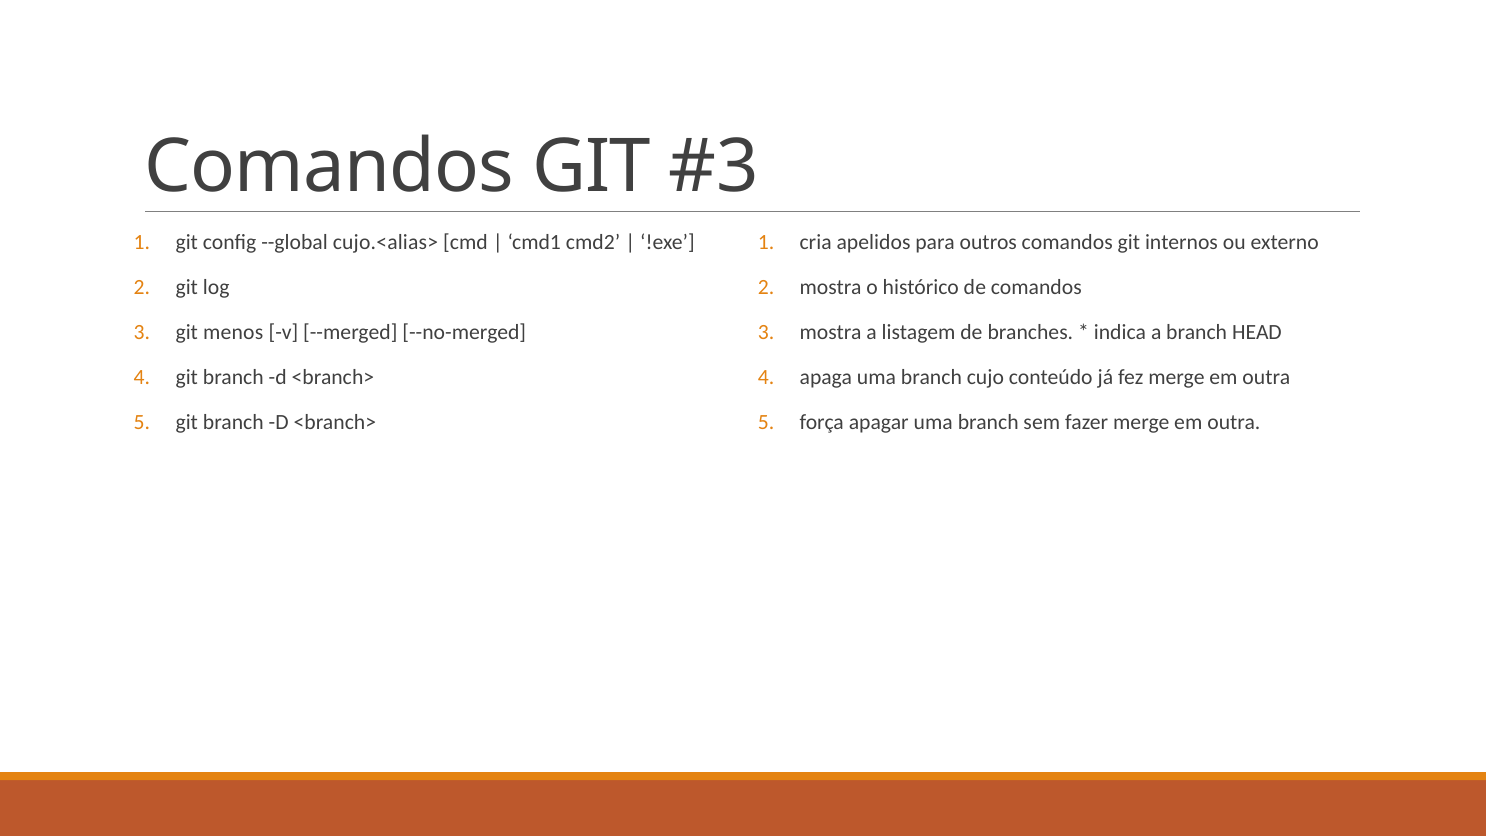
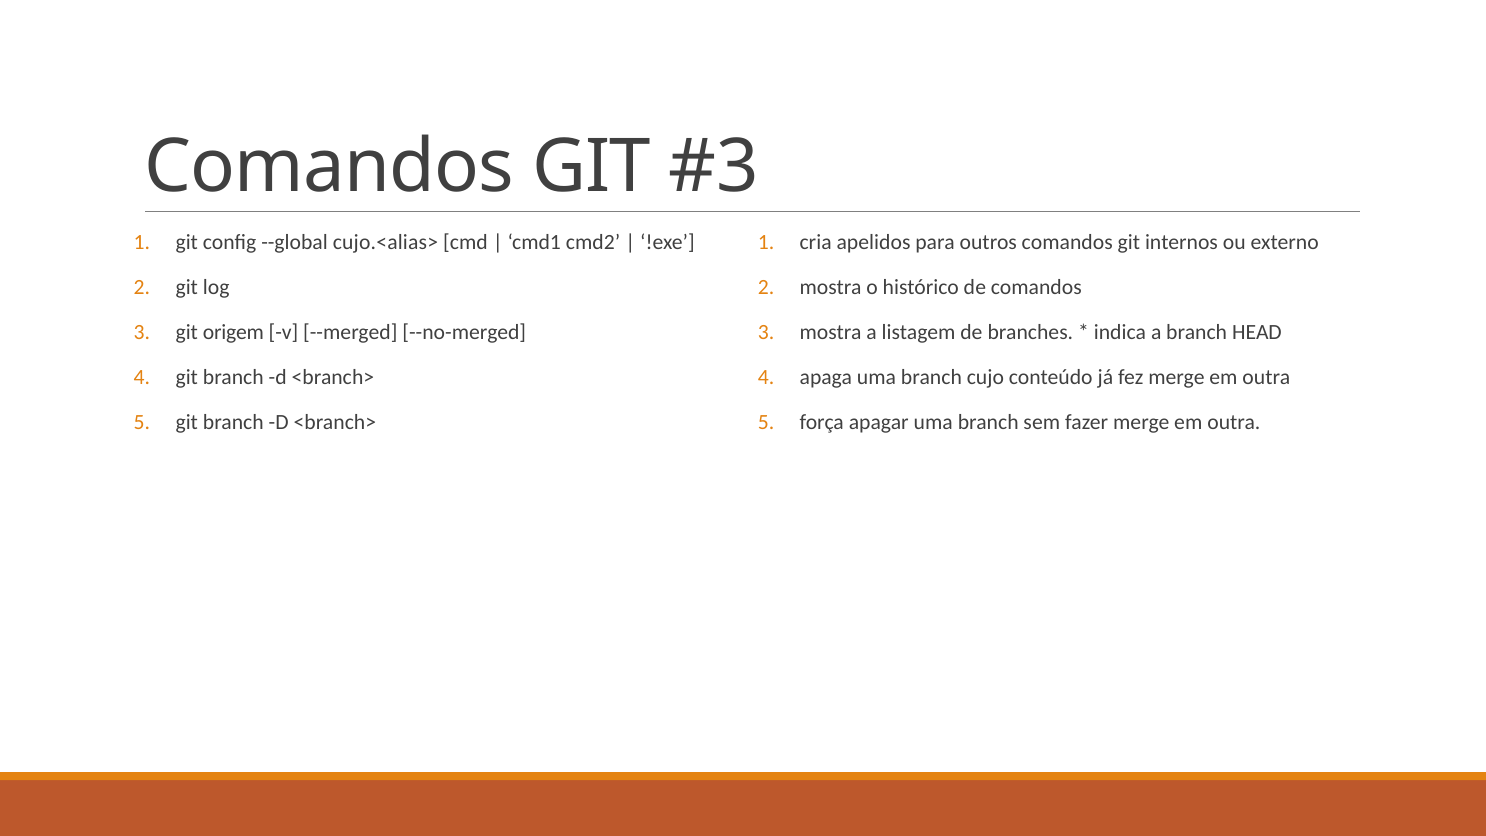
menos: menos -> origem
